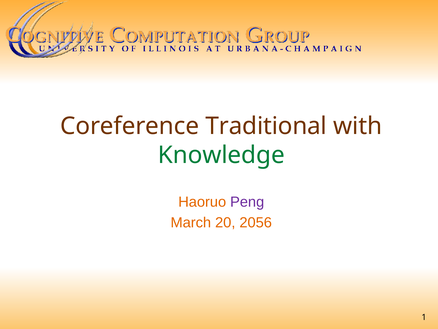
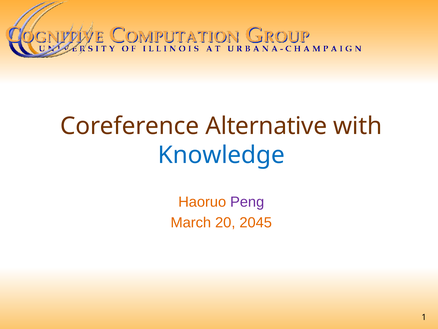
Traditional: Traditional -> Alternative
Knowledge colour: green -> blue
2056: 2056 -> 2045
